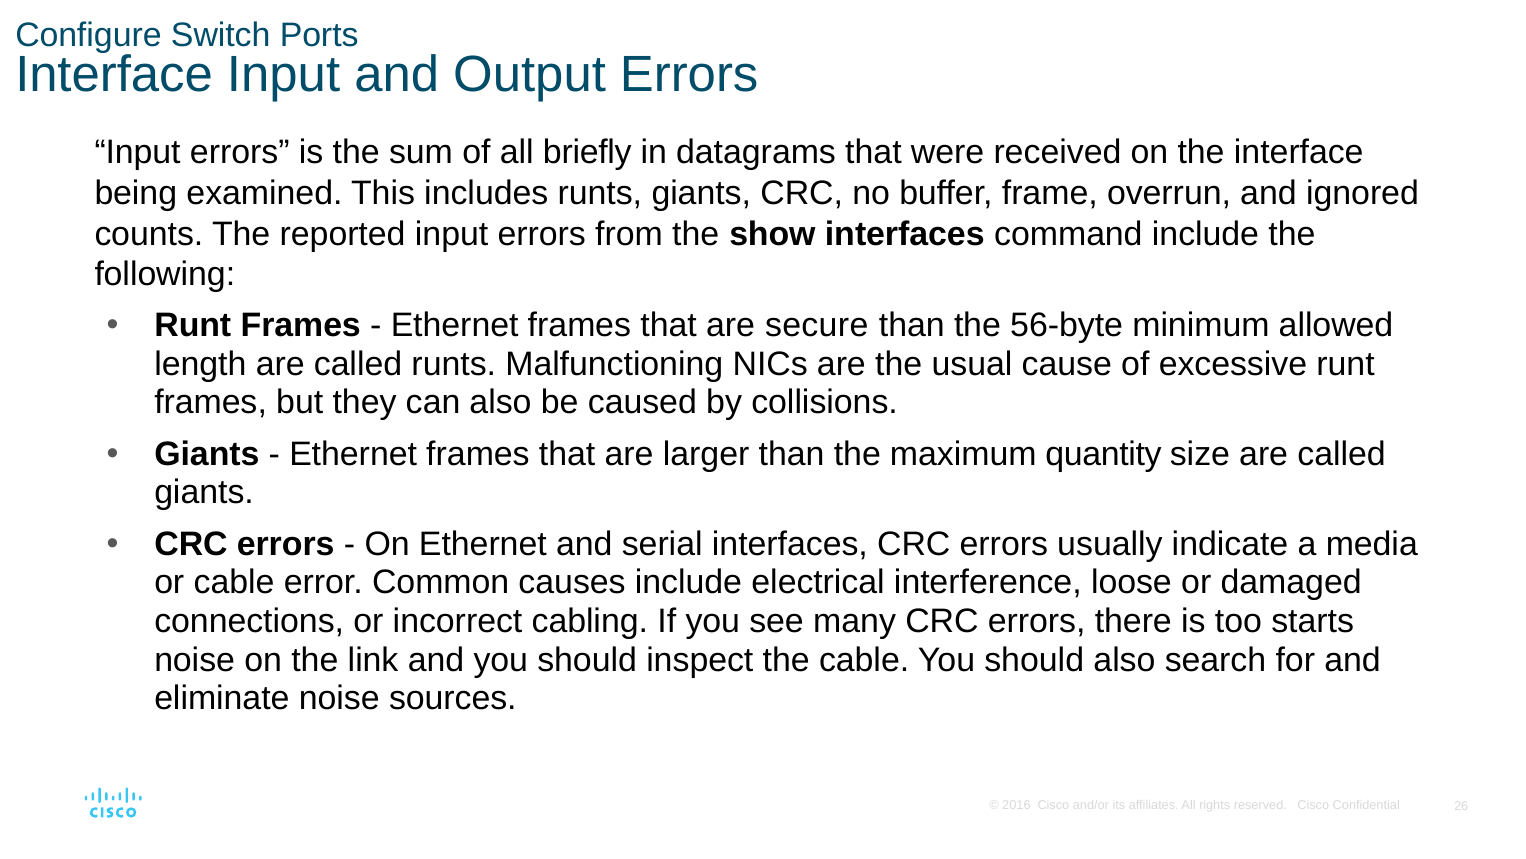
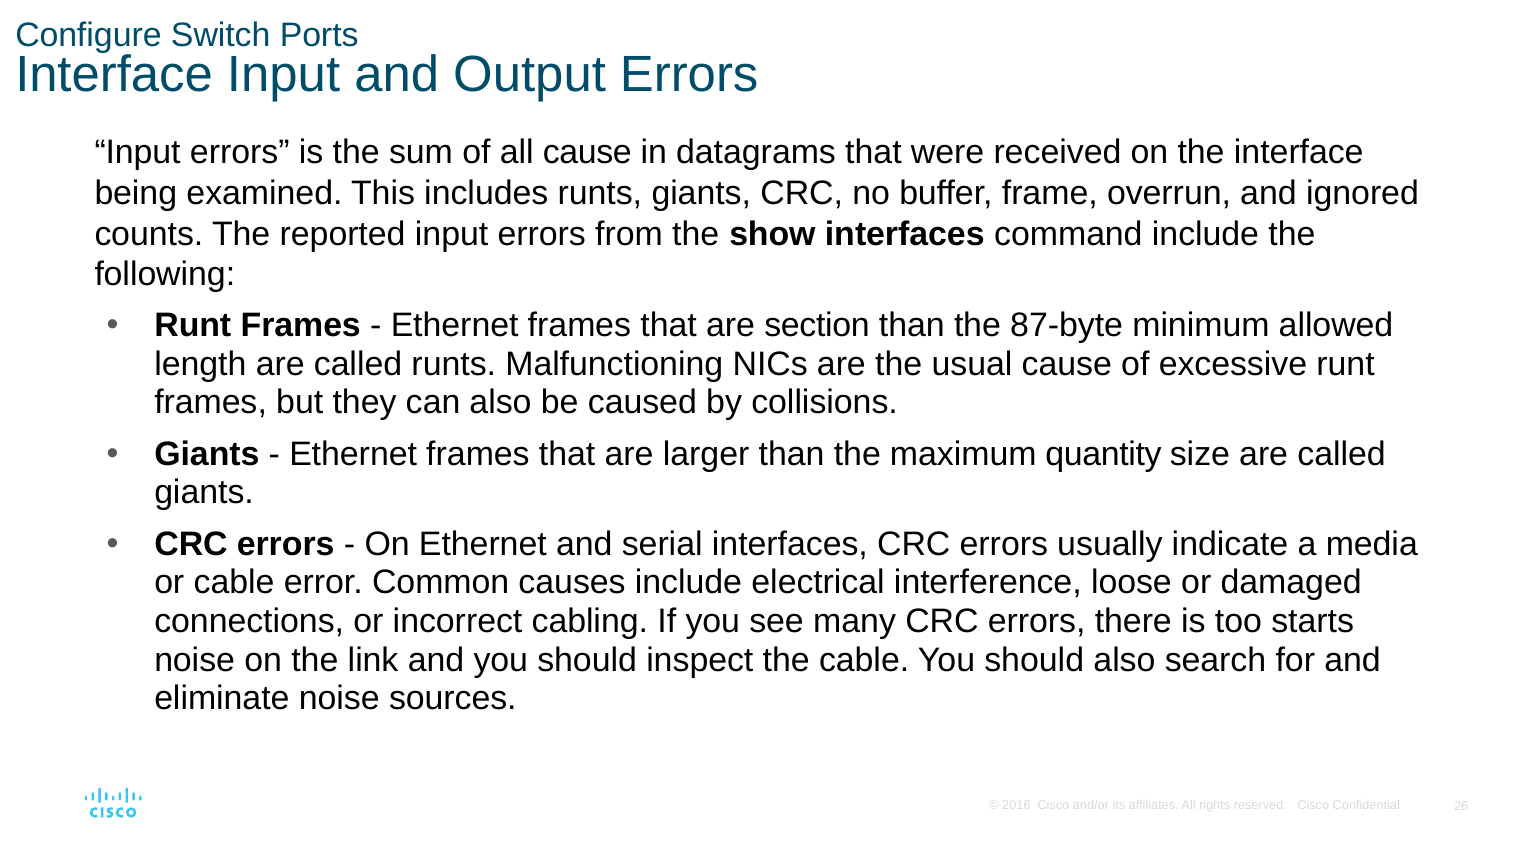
all briefly: briefly -> cause
secure: secure -> section
56-byte: 56-byte -> 87-byte
